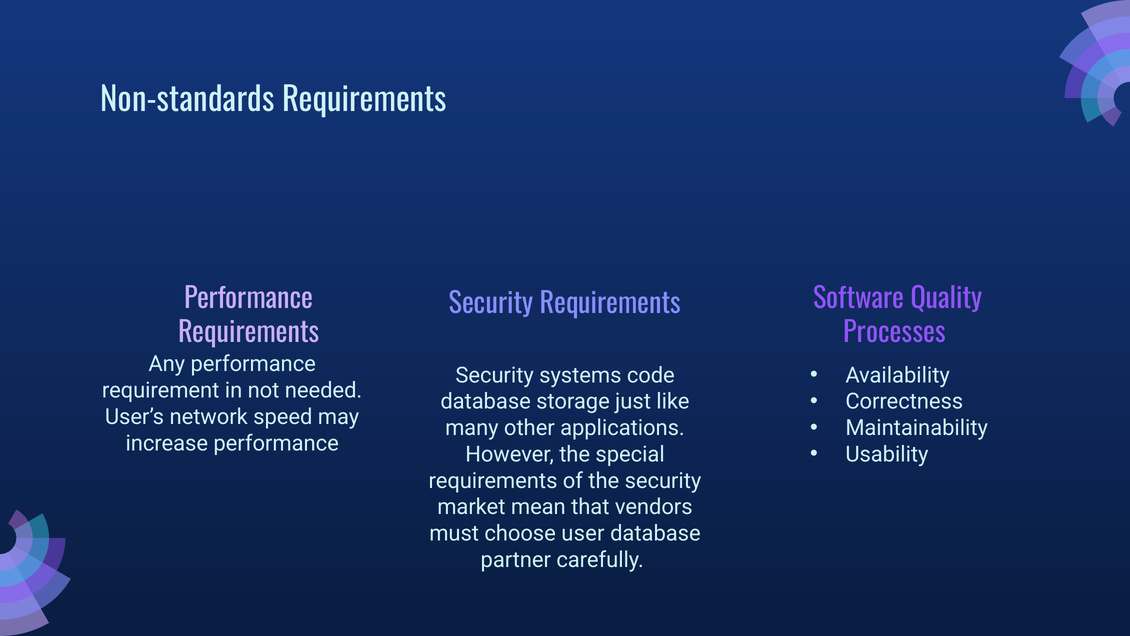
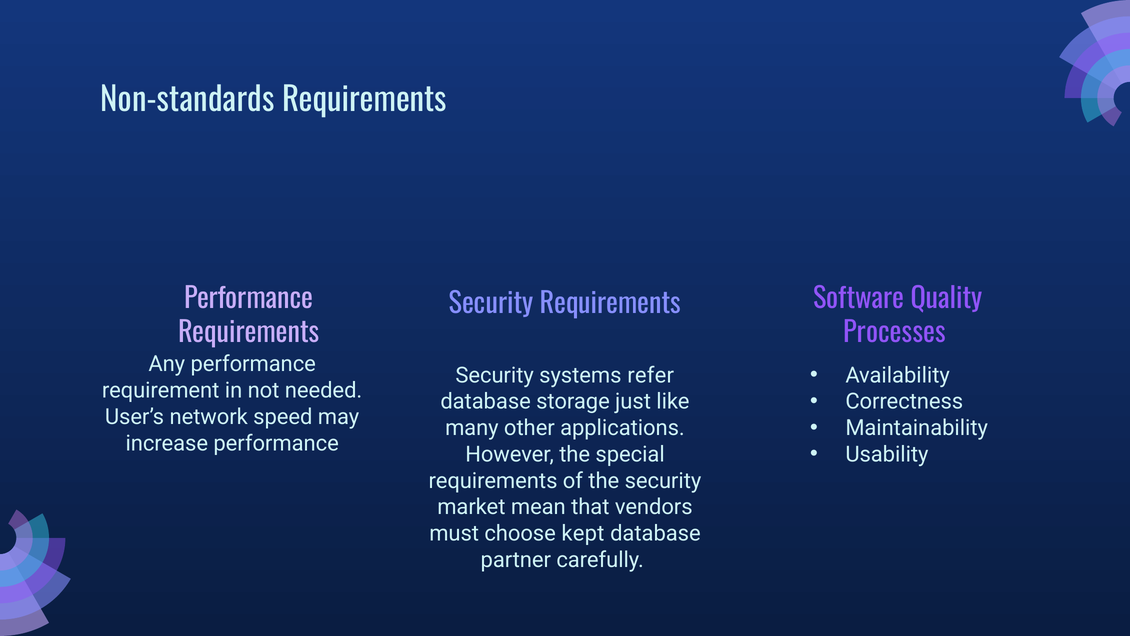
code: code -> refer
user: user -> kept
